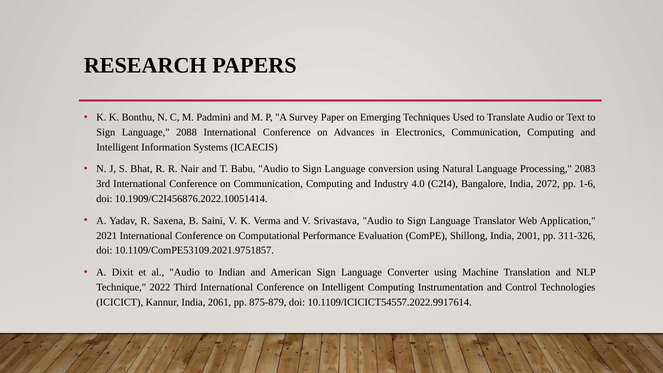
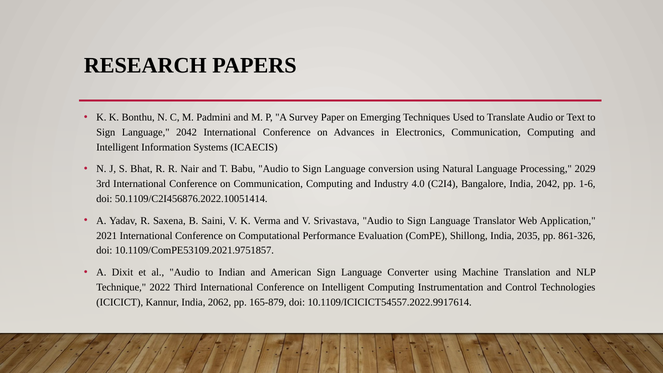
Language 2088: 2088 -> 2042
2083: 2083 -> 2029
India 2072: 2072 -> 2042
10.1909/C2I456876.2022.10051414: 10.1909/C2I456876.2022.10051414 -> 50.1109/C2I456876.2022.10051414
2001: 2001 -> 2035
311-326: 311-326 -> 861-326
2061: 2061 -> 2062
875-879: 875-879 -> 165-879
